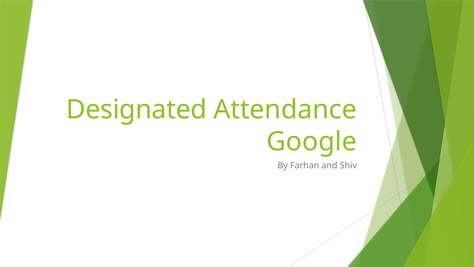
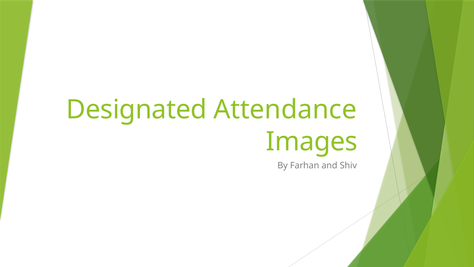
Google: Google -> Images
